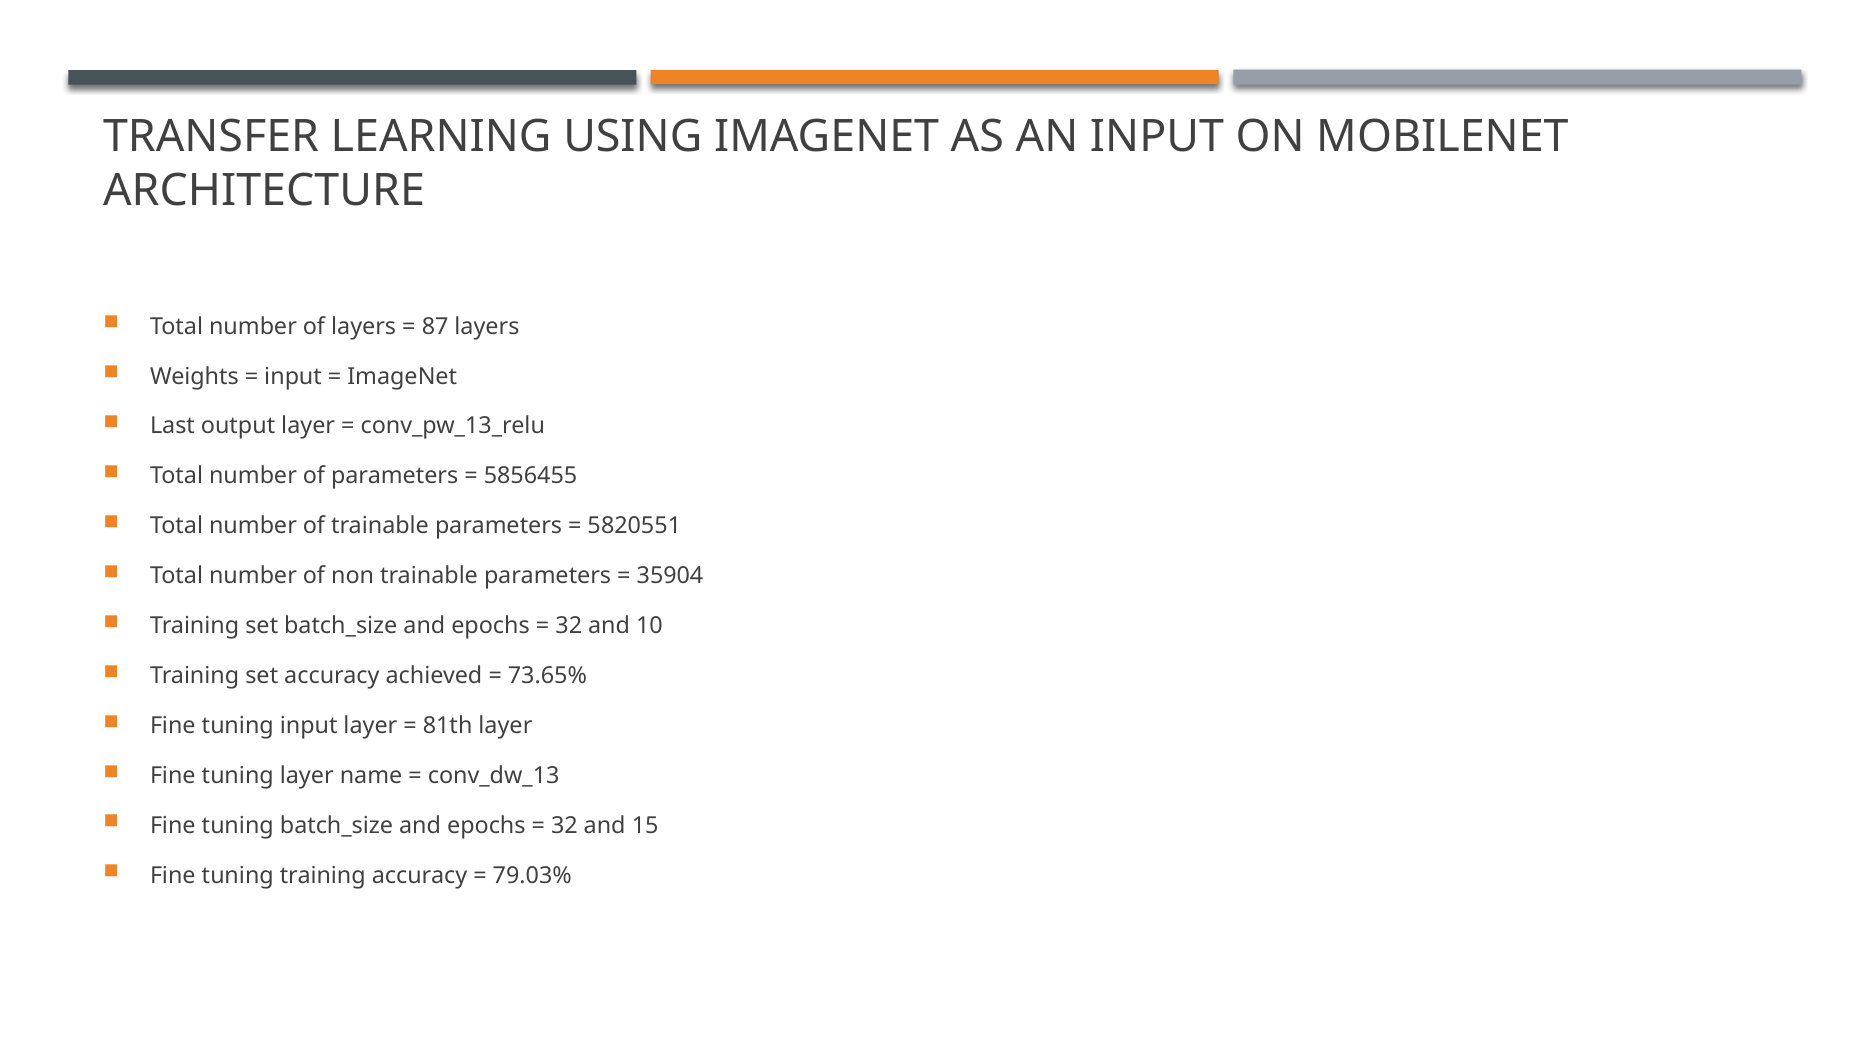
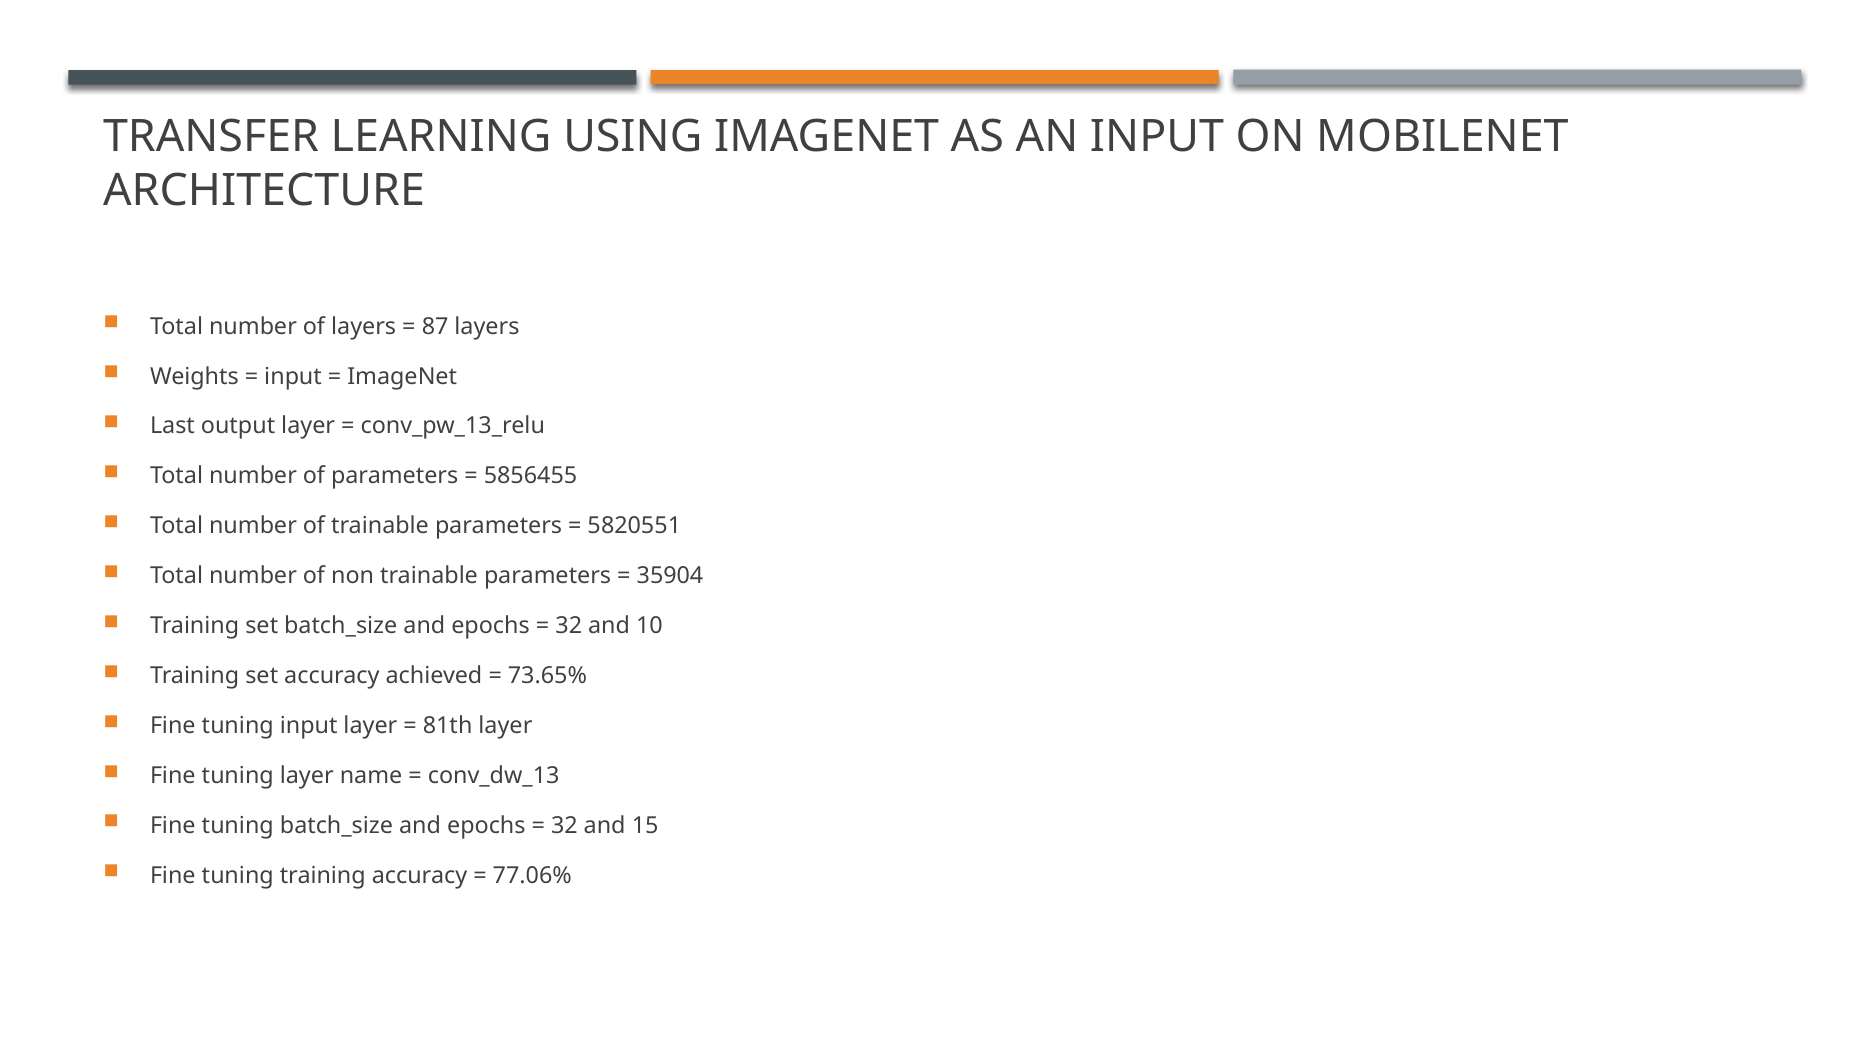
79.03%: 79.03% -> 77.06%
